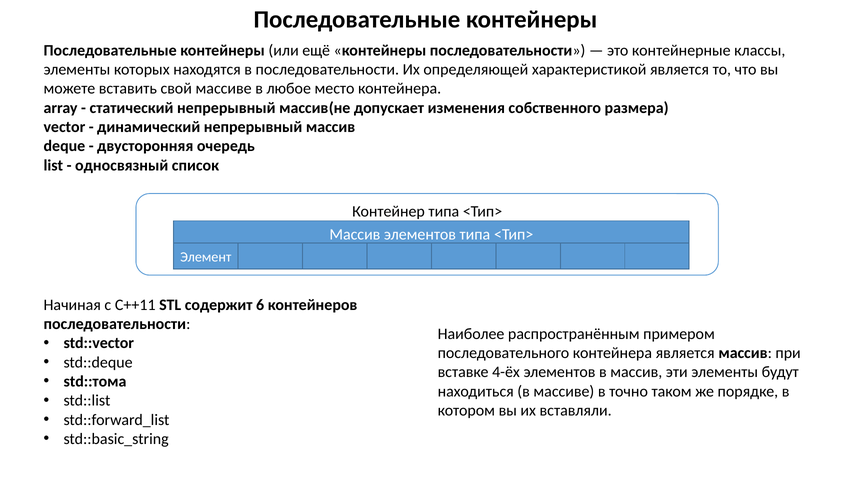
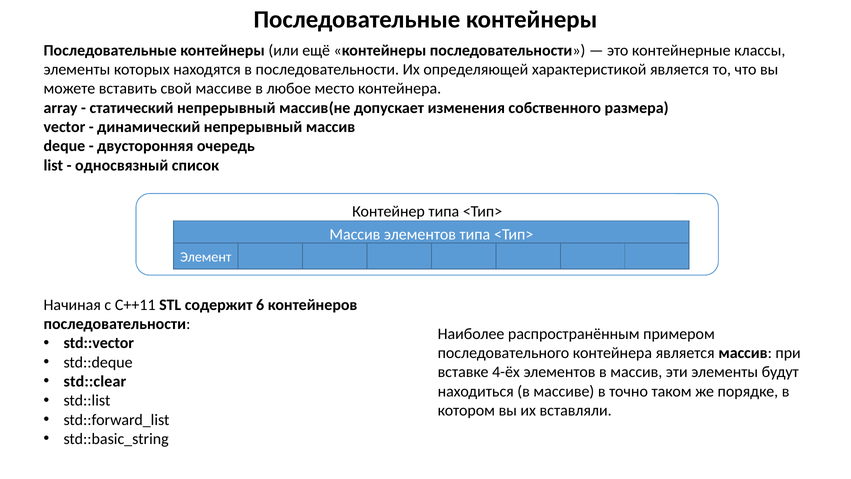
std::тома: std::тома -> std::clear
